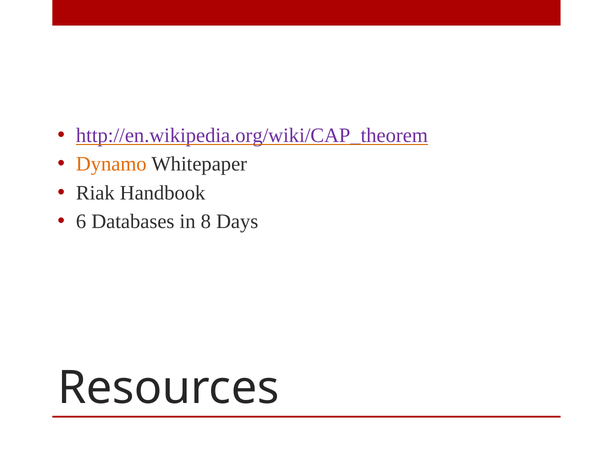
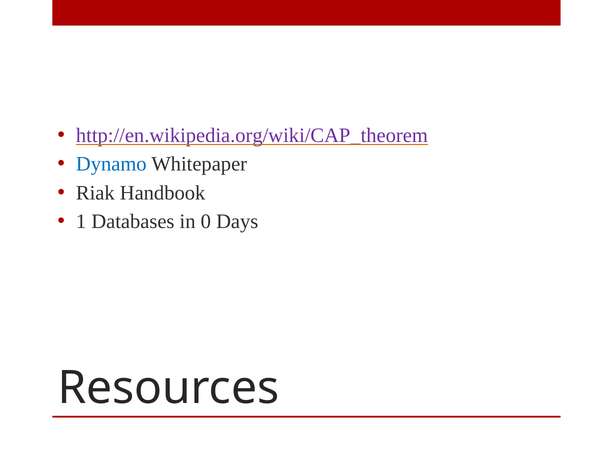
Dynamo colour: orange -> blue
6: 6 -> 1
8: 8 -> 0
